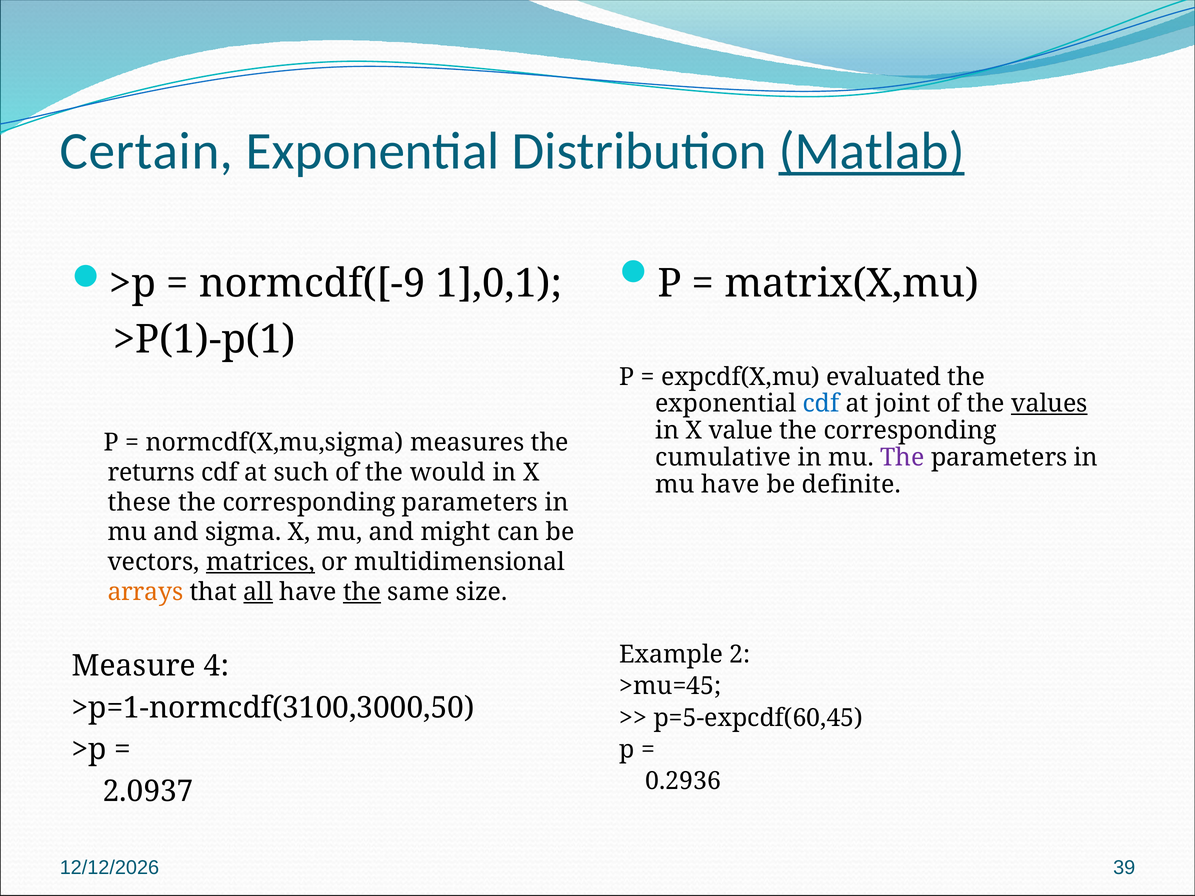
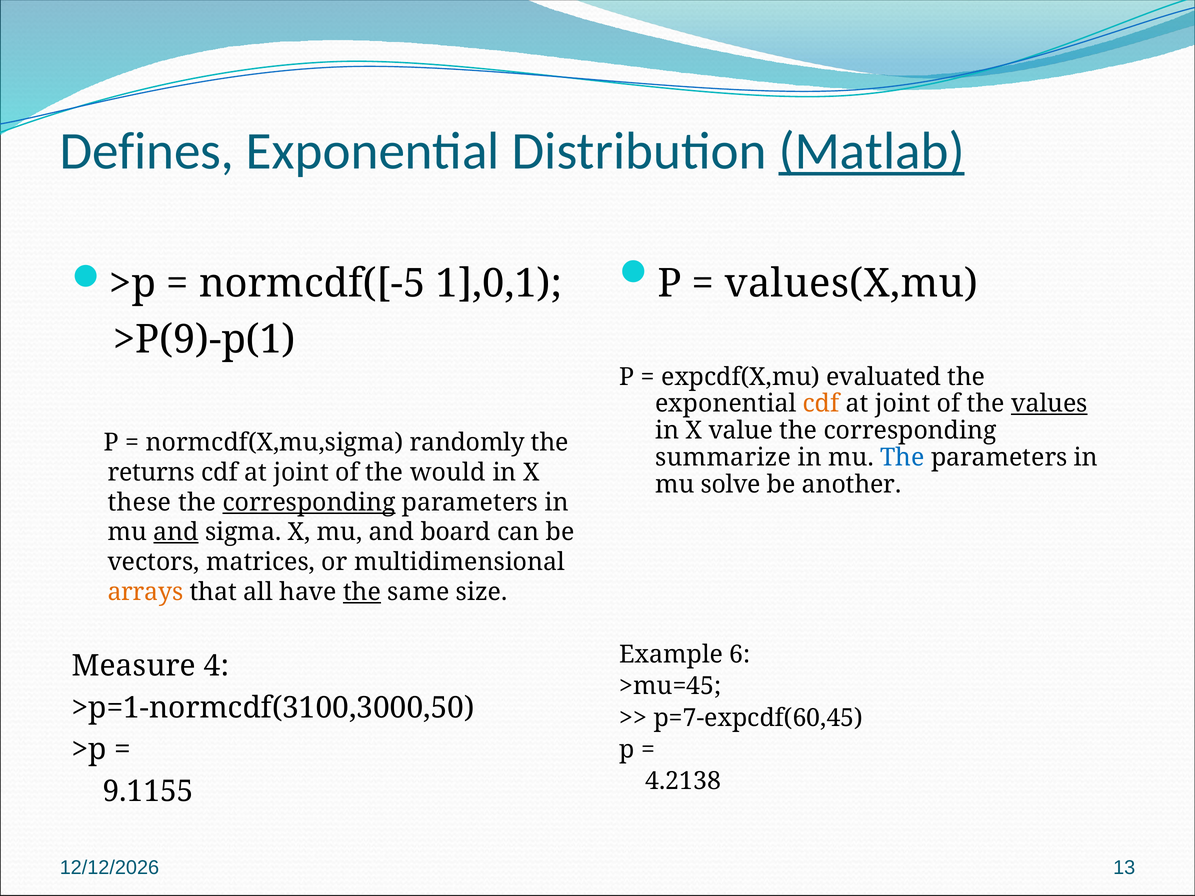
Certain: Certain -> Defines
matrix(X,mu: matrix(X,mu -> values(X,mu
normcdf([-9: normcdf([-9 -> normcdf([-5
>P(1)-p(1: >P(1)-p(1 -> >P(9)-p(1
cdf at (821, 404) colour: blue -> orange
measures: measures -> randomly
cumulative: cumulative -> summarize
The at (902, 458) colour: purple -> blue
such at (301, 473): such -> joint
mu have: have -> solve
definite: definite -> another
corresponding at (309, 502) underline: none -> present
and at (176, 532) underline: none -> present
might: might -> board
matrices underline: present -> none
all underline: present -> none
2: 2 -> 6
p=5-expcdf(60,45: p=5-expcdf(60,45 -> p=7-expcdf(60,45
0.2936: 0.2936 -> 4.2138
2.0937: 2.0937 -> 9.1155
39: 39 -> 13
